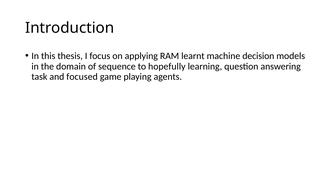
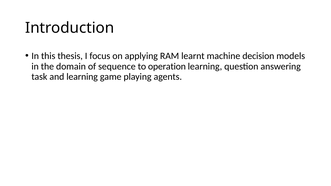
hopefully: hopefully -> operation
and focused: focused -> learning
